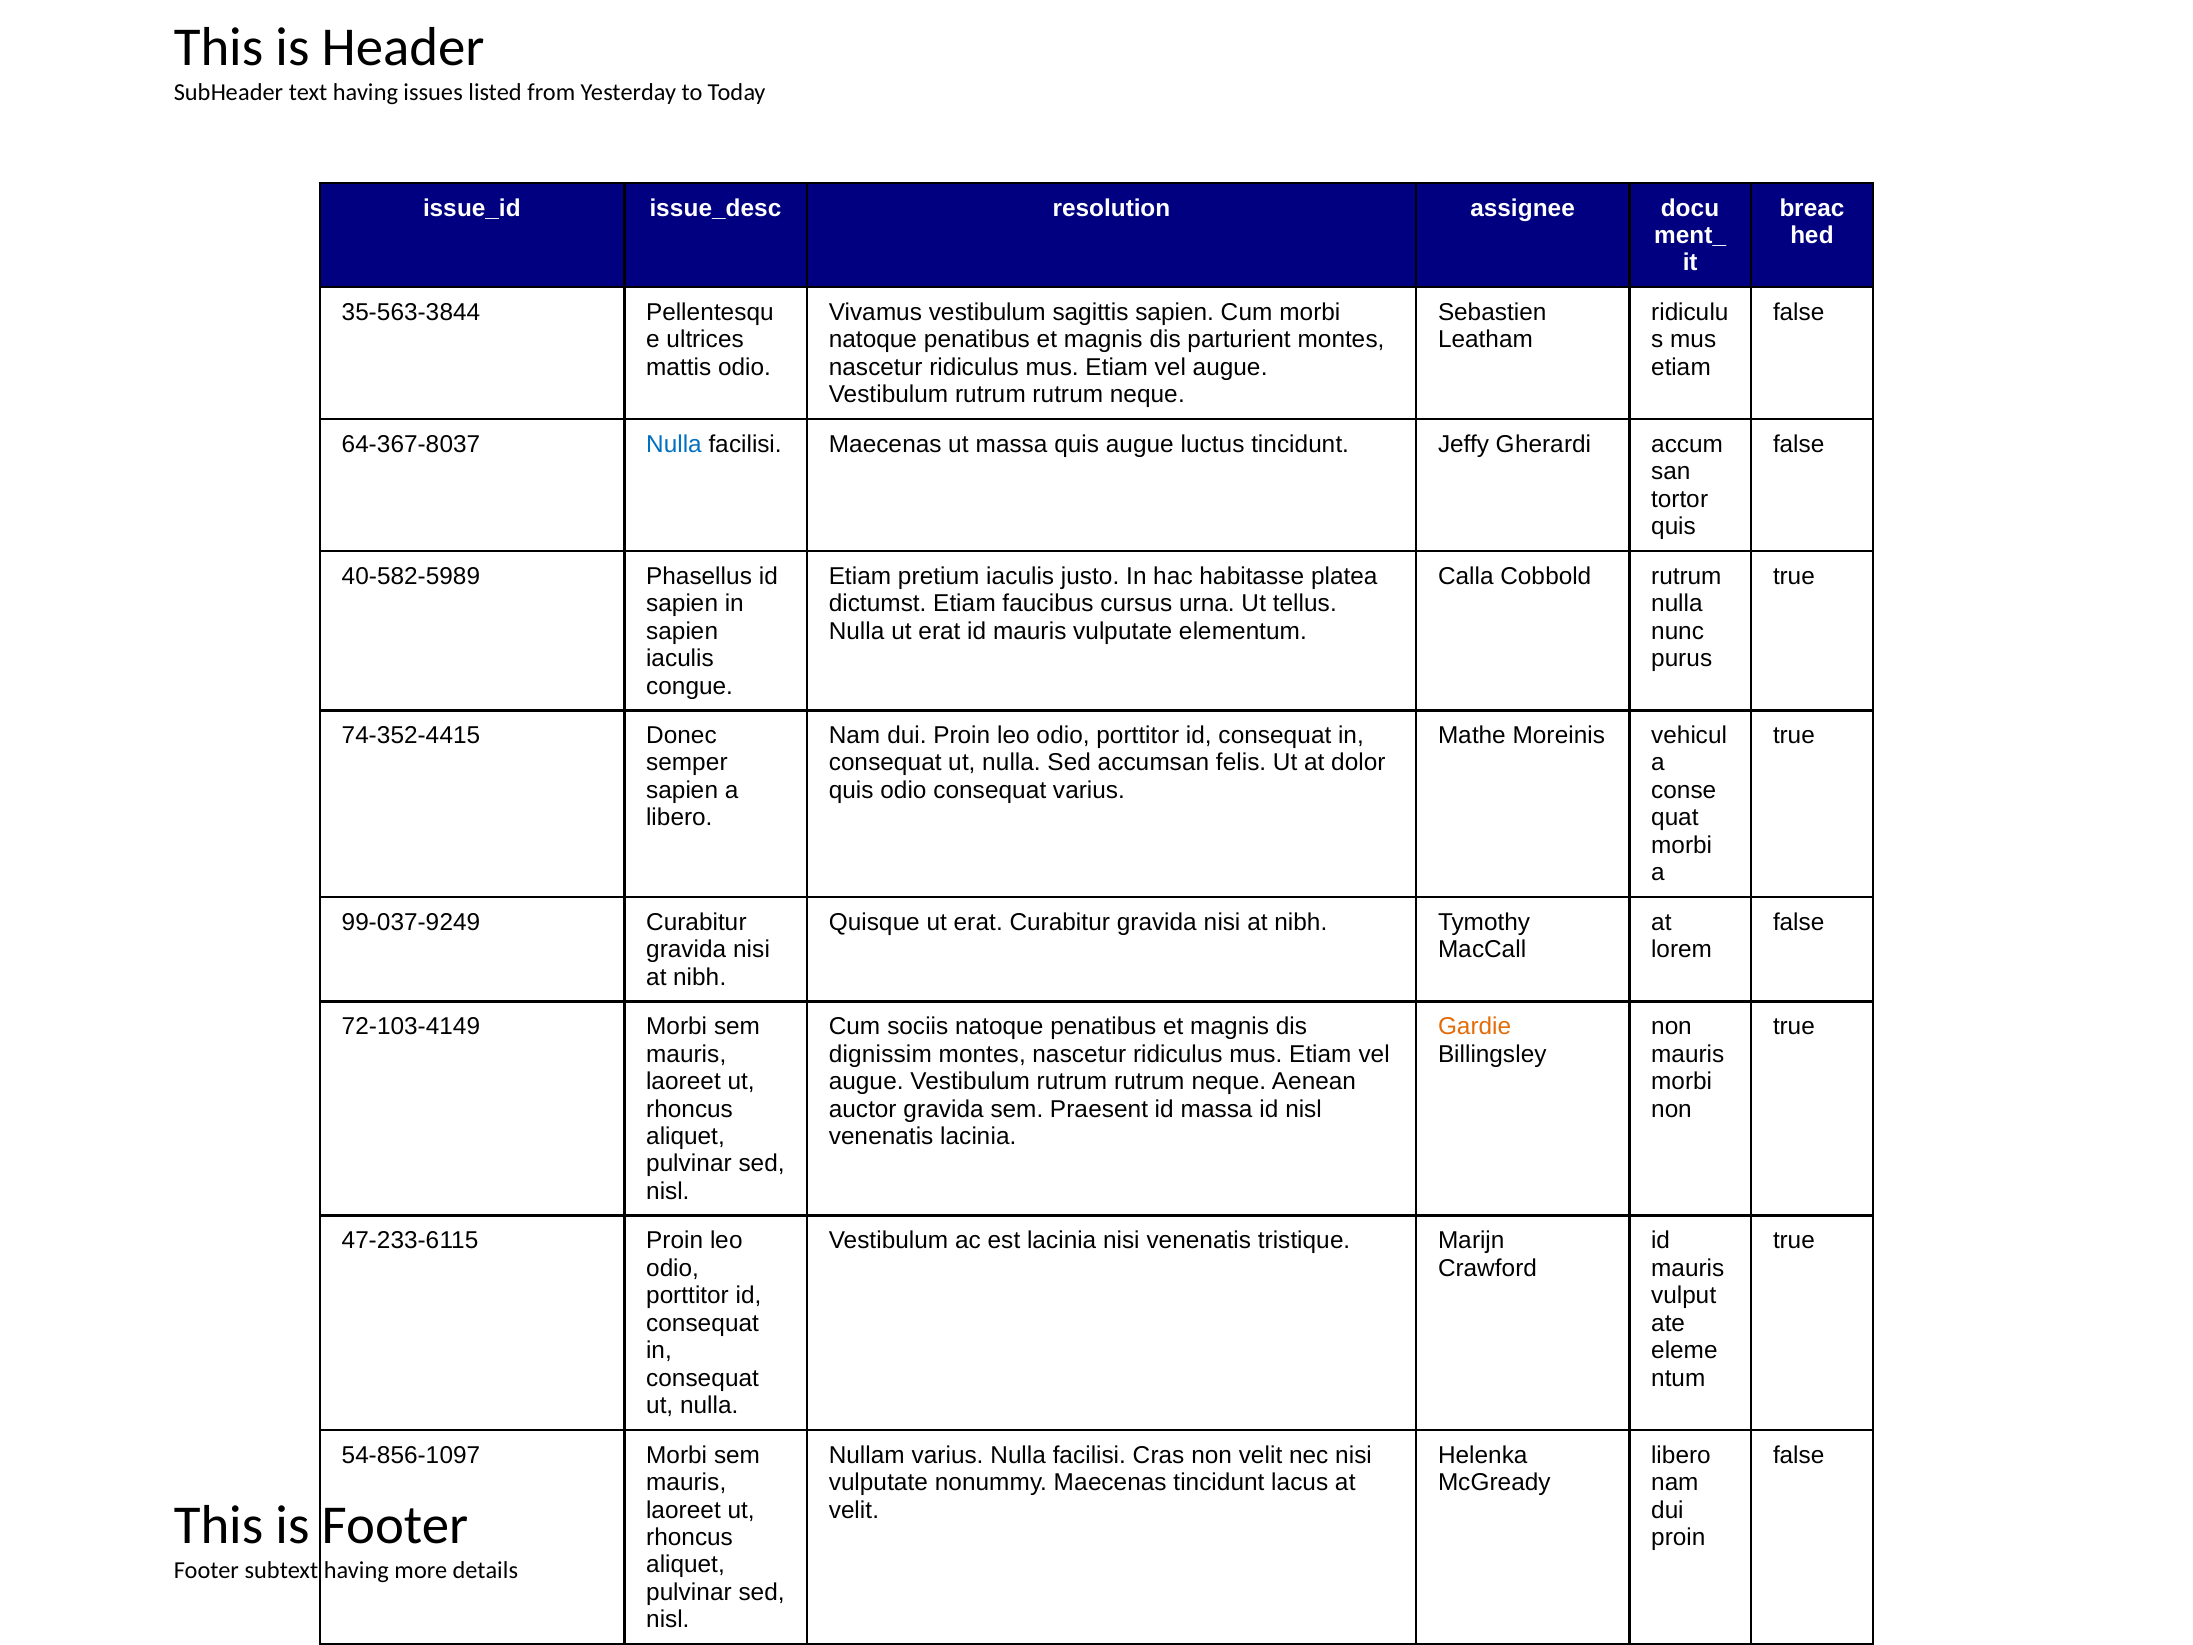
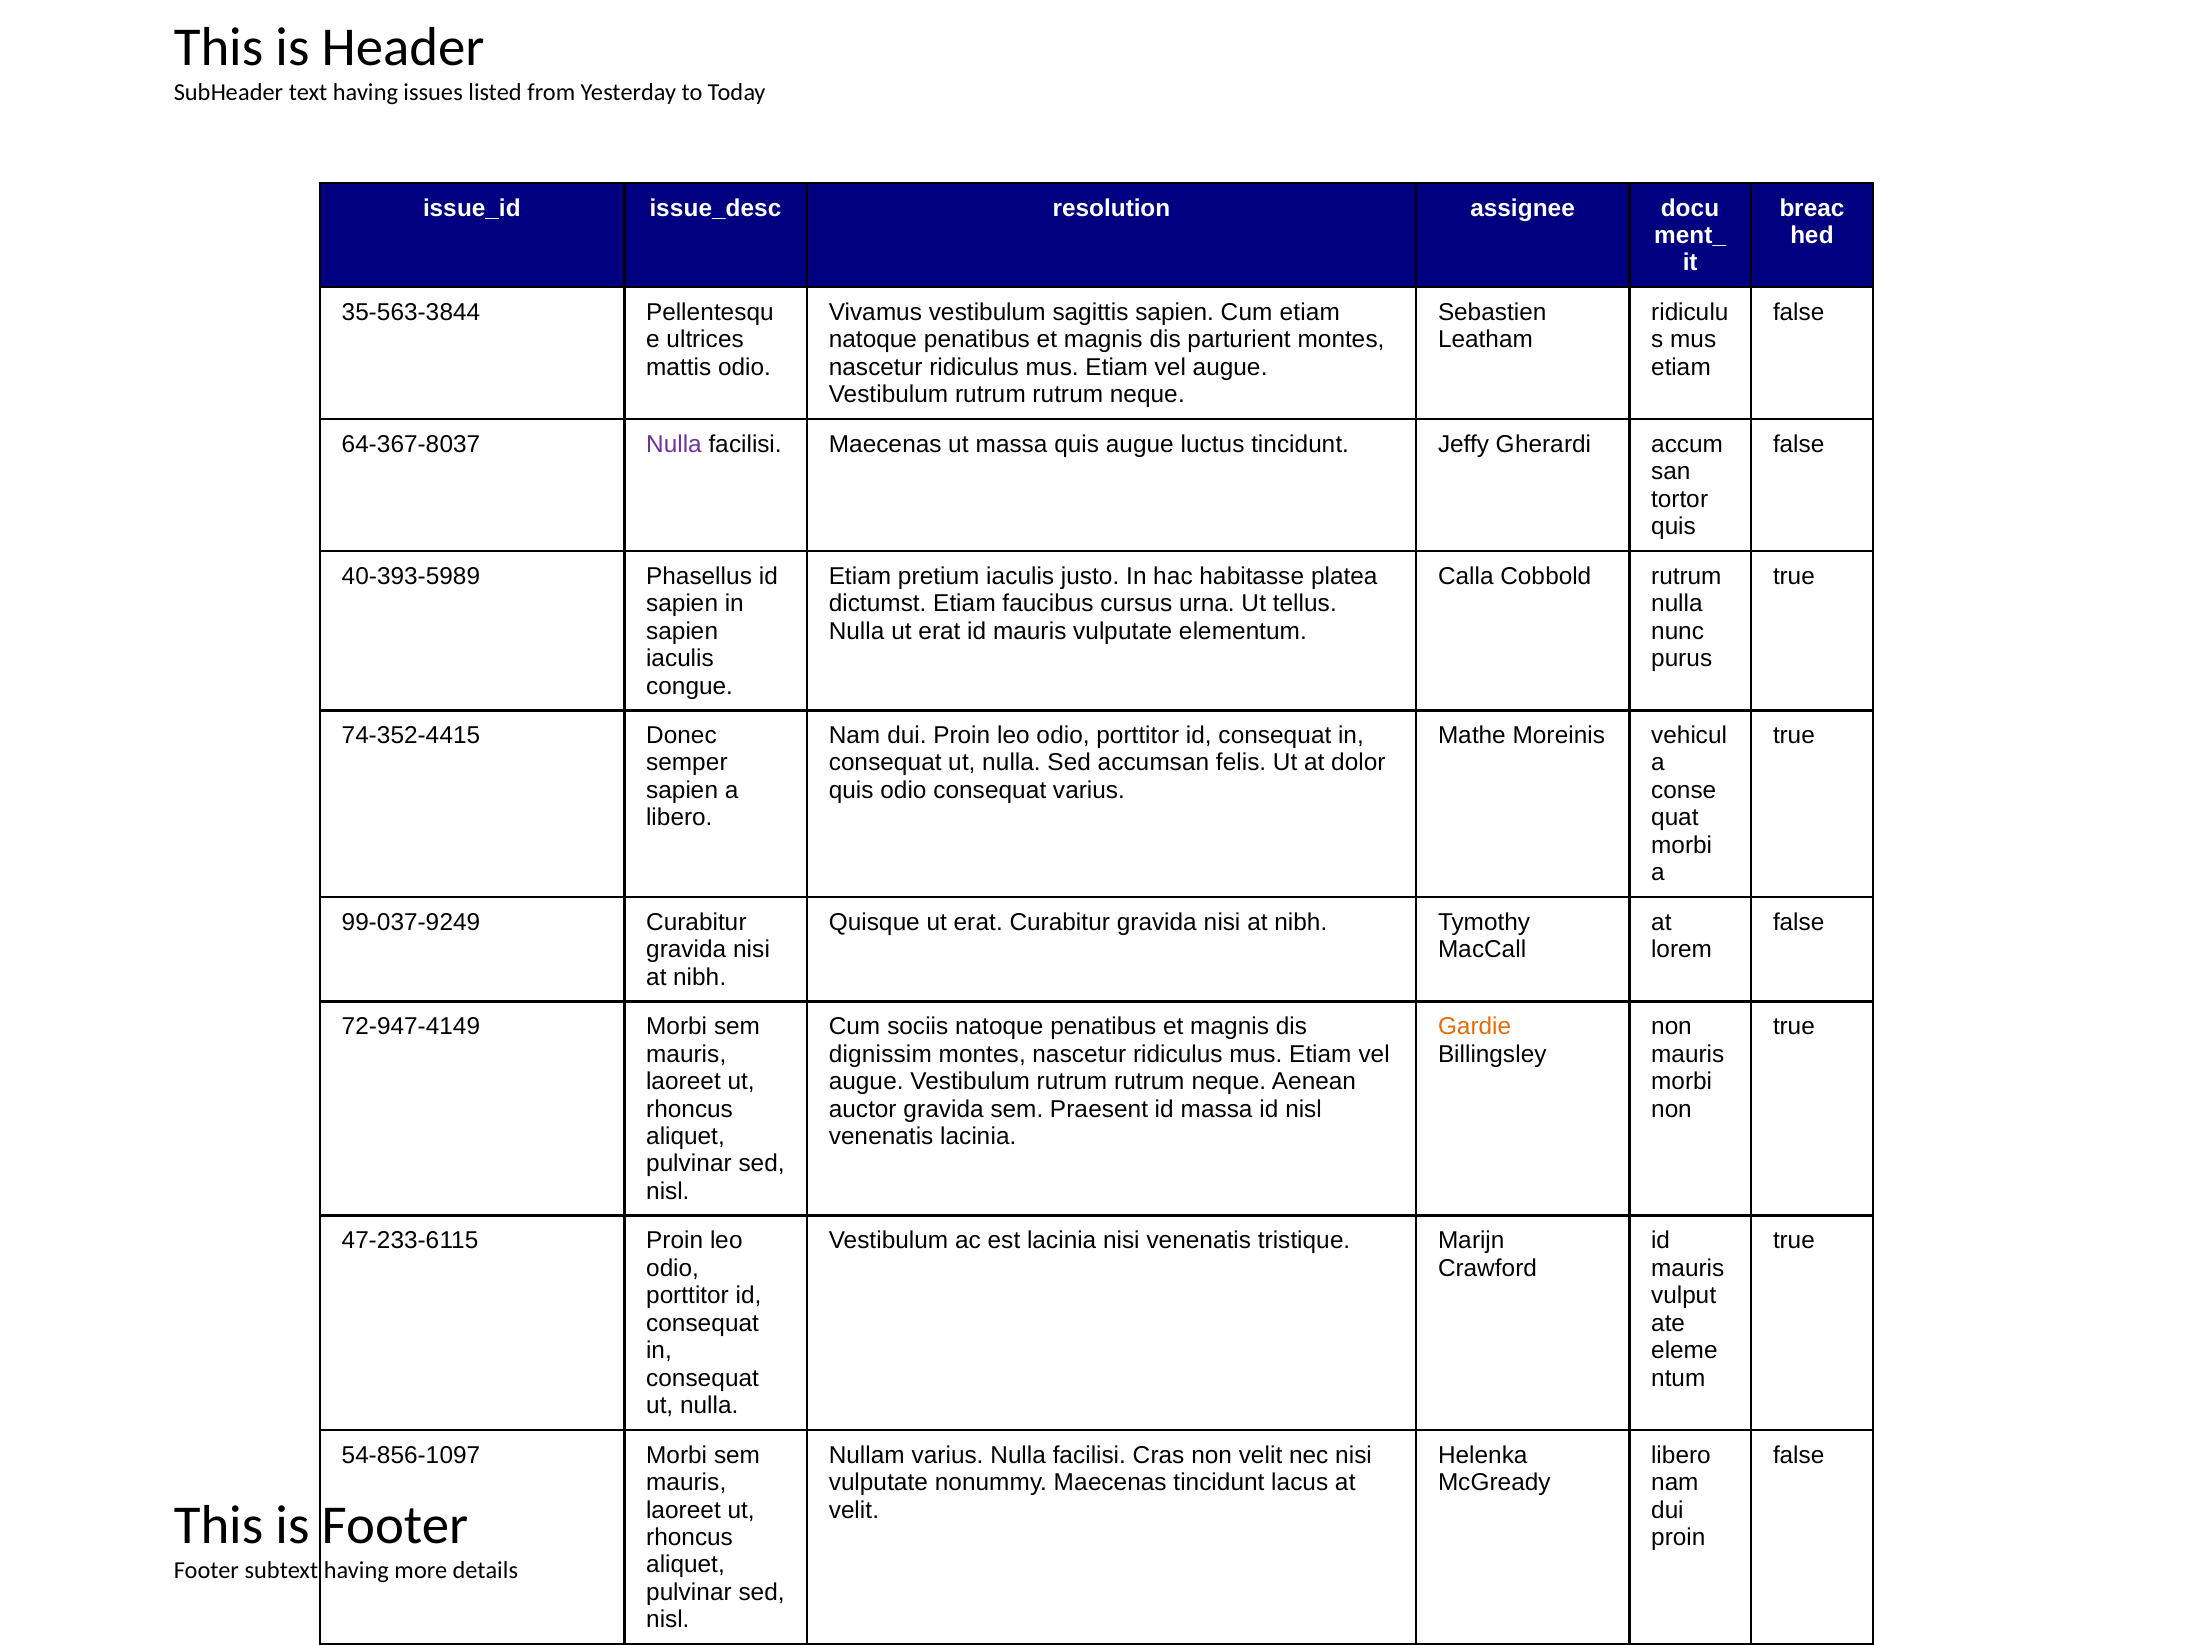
Cum morbi: morbi -> etiam
Nulla at (674, 444) colour: blue -> purple
40-582-5989: 40-582-5989 -> 40-393-5989
72-103-4149: 72-103-4149 -> 72-947-4149
